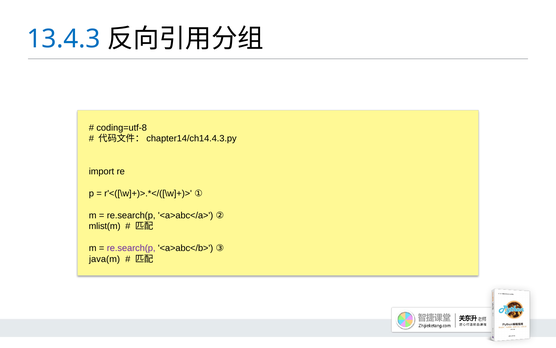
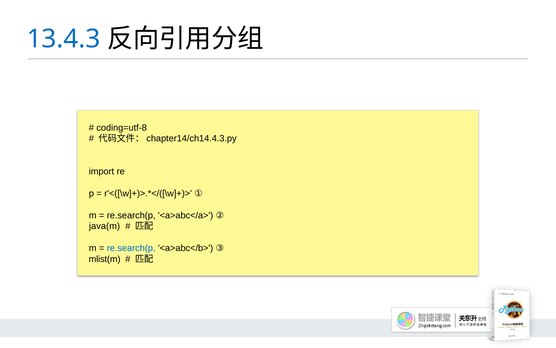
mlist(m: mlist(m -> java(m
re.search(p at (131, 248) colour: purple -> blue
java(m: java(m -> mlist(m
